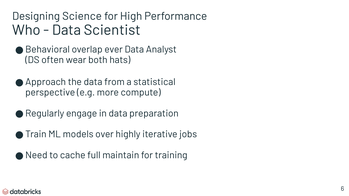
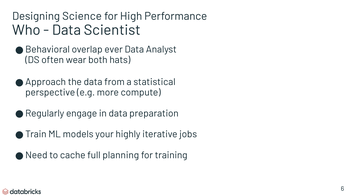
over: over -> your
maintain: maintain -> planning
